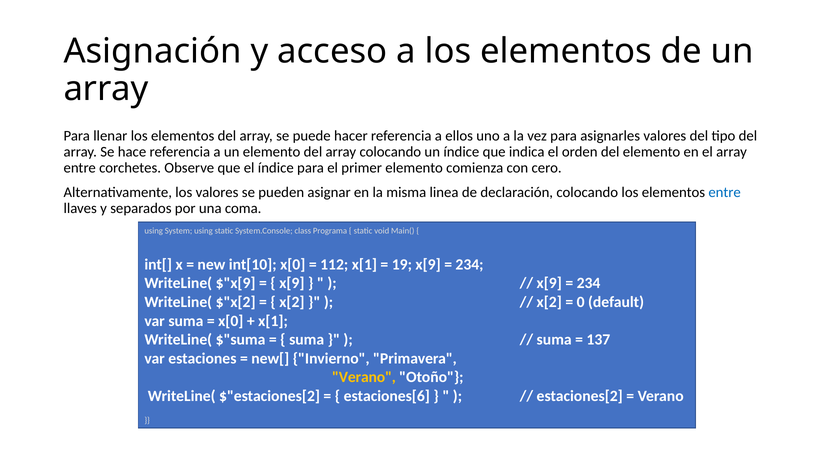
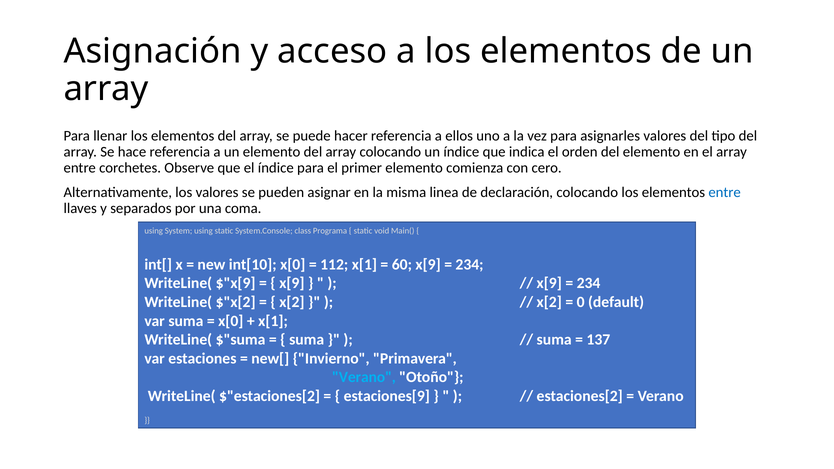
19: 19 -> 60
Verano at (364, 377) colour: yellow -> light blue
estaciones[6: estaciones[6 -> estaciones[9
